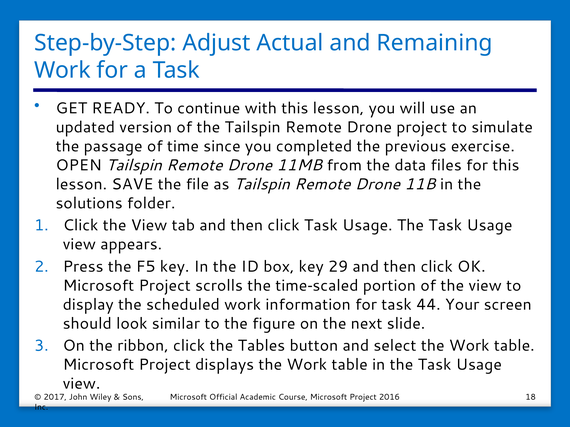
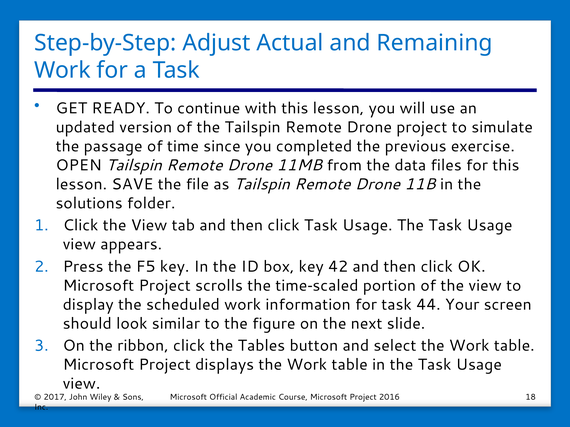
29: 29 -> 42
